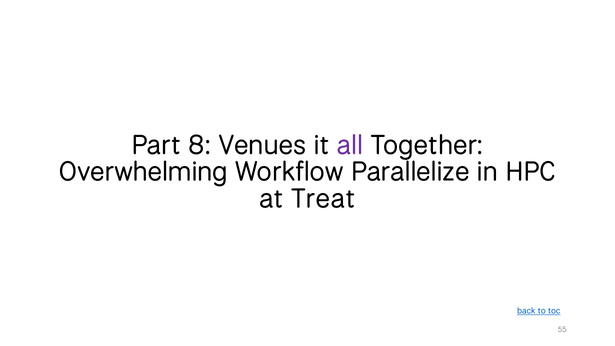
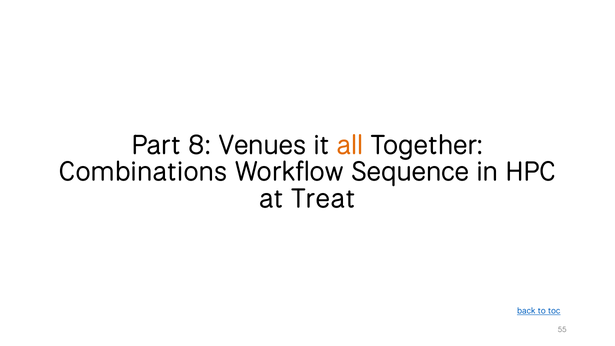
all colour: purple -> orange
Overwhelming: Overwhelming -> Combinations
Parallelize: Parallelize -> Sequence
